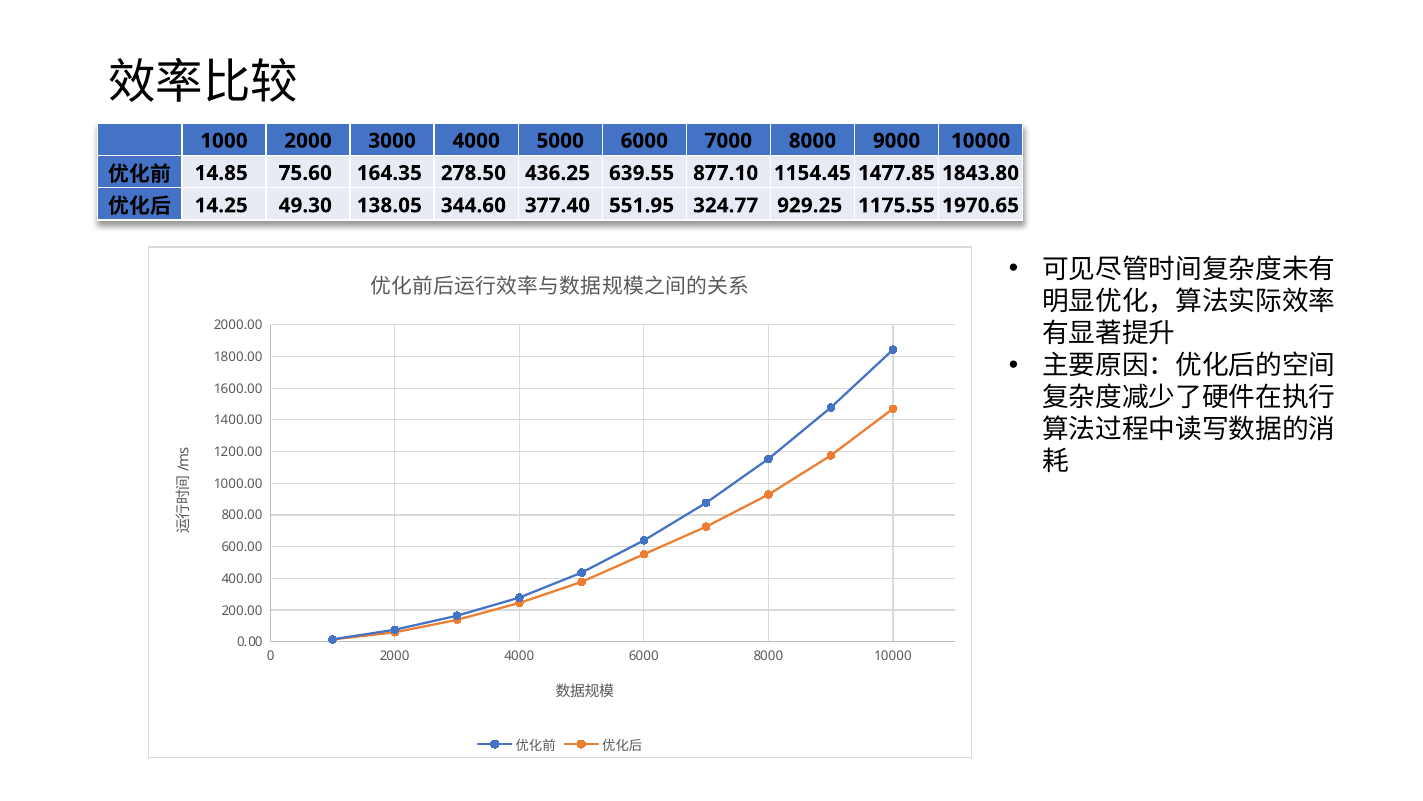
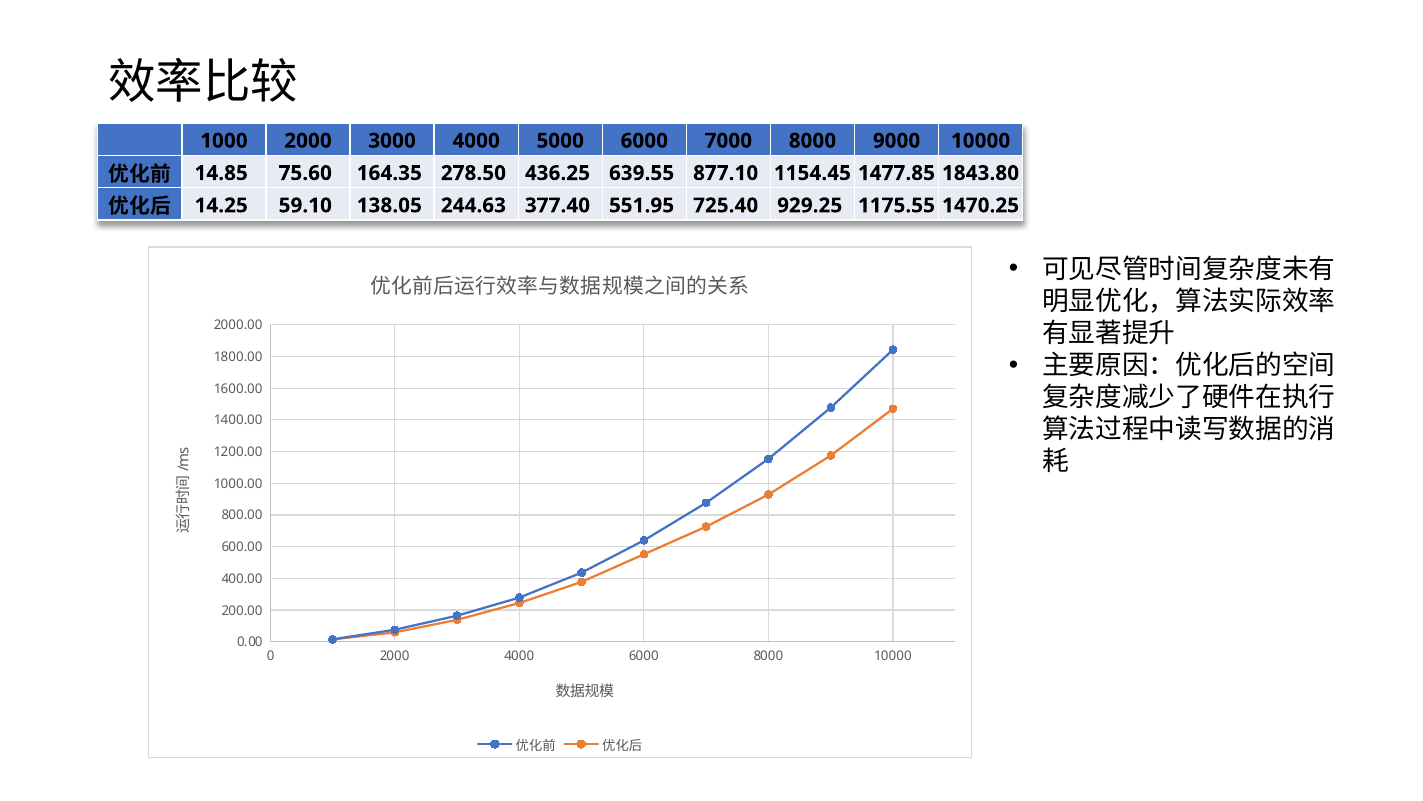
49.30: 49.30 -> 59.10
344.60: 344.60 -> 244.63
324.77: 324.77 -> 725.40
1970.65: 1970.65 -> 1470.25
